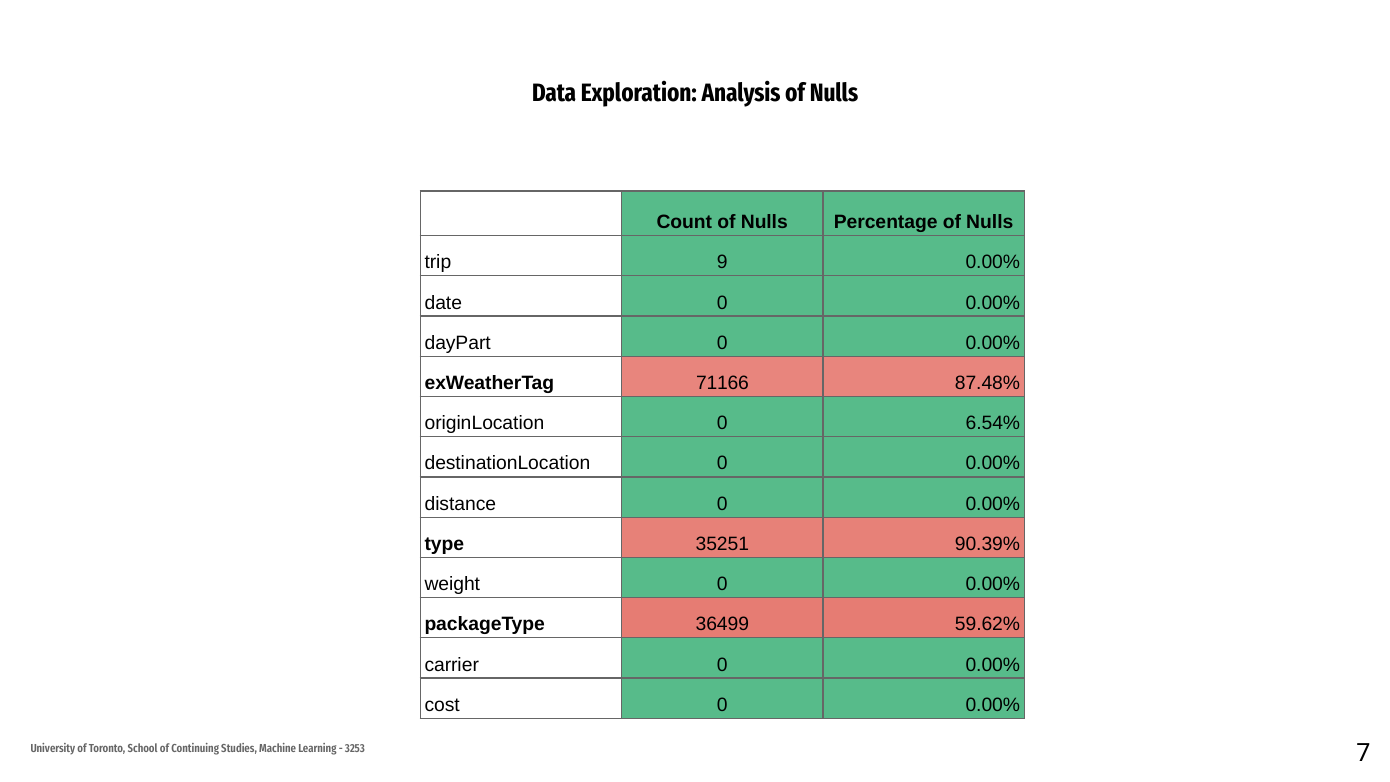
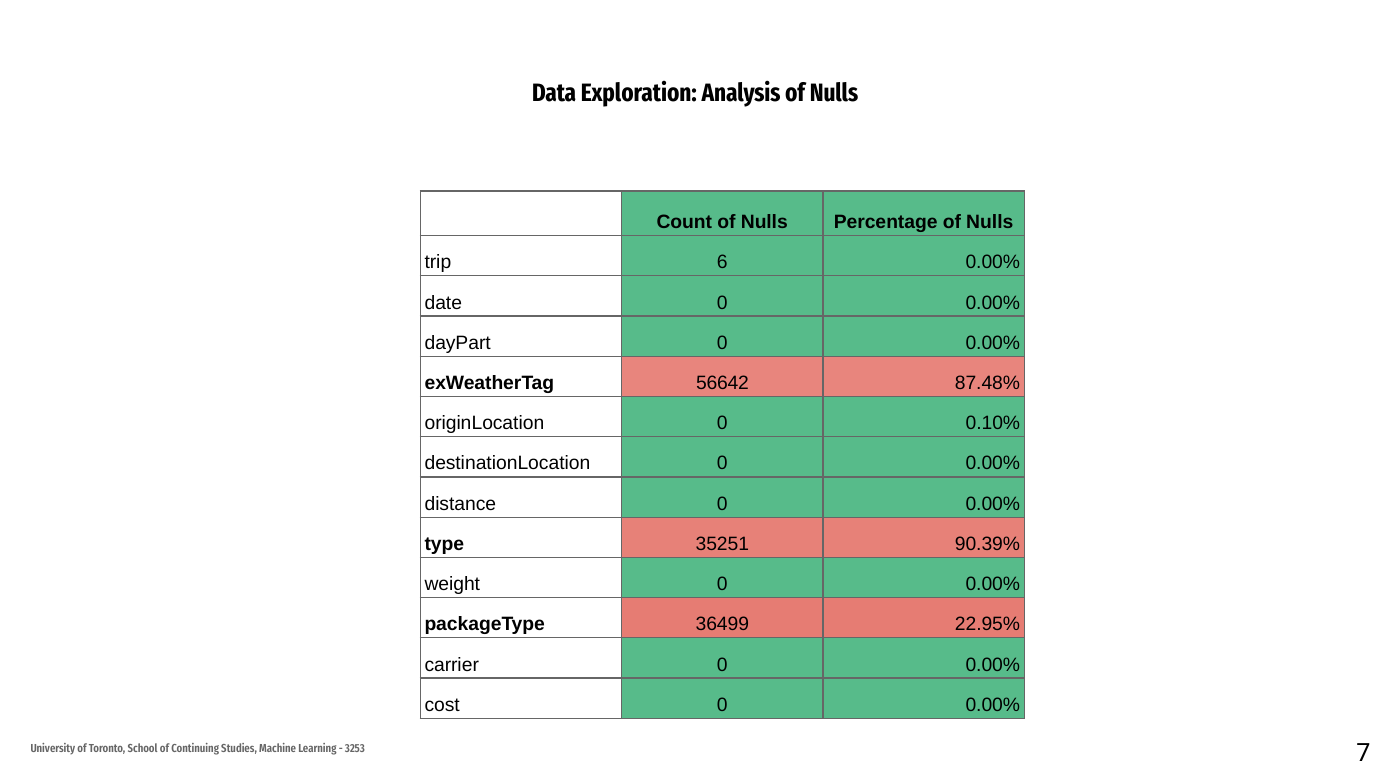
9: 9 -> 6
71166: 71166 -> 56642
6.54%: 6.54% -> 0.10%
59.62%: 59.62% -> 22.95%
